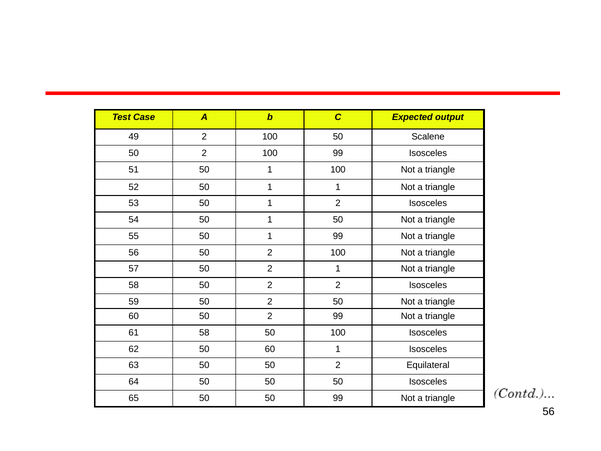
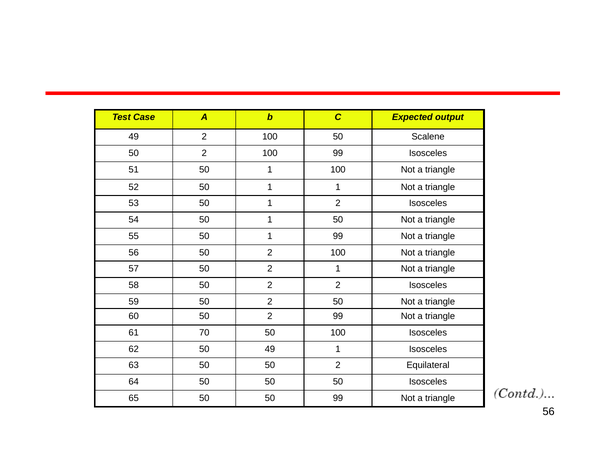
61 58: 58 -> 70
50 60: 60 -> 49
